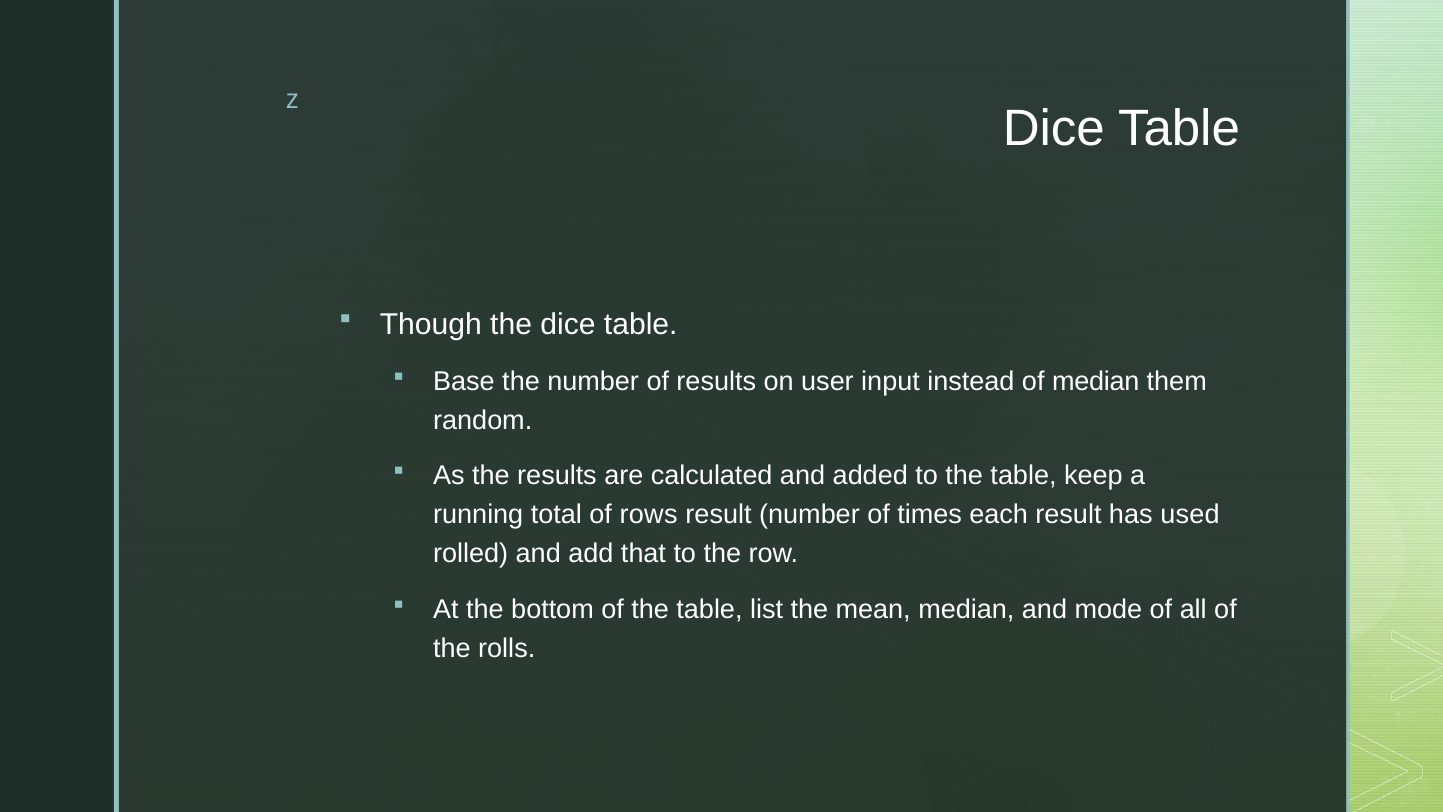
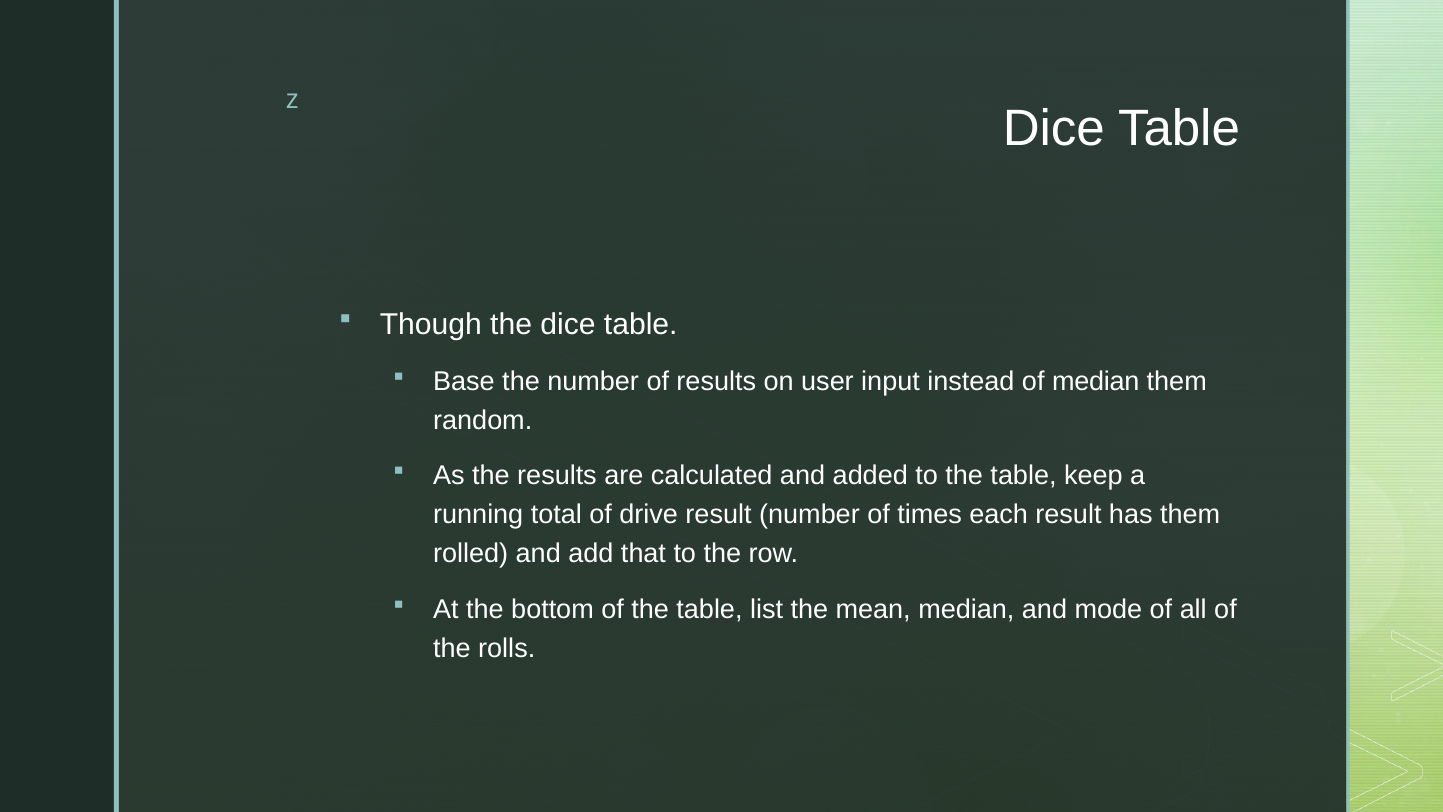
rows: rows -> drive
has used: used -> them
